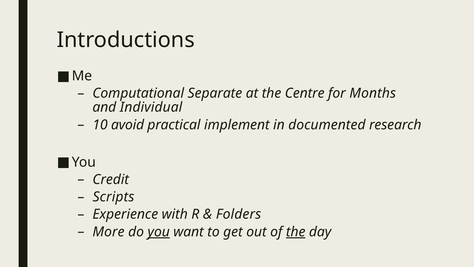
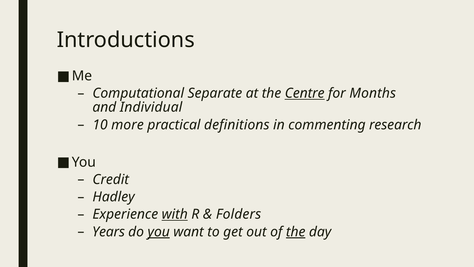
Centre underline: none -> present
avoid: avoid -> more
implement: implement -> definitions
documented: documented -> commenting
Scripts: Scripts -> Hadley
with underline: none -> present
More: More -> Years
